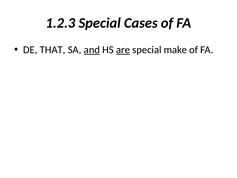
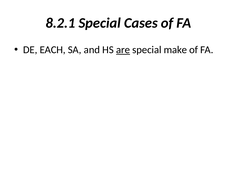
1.2.3: 1.2.3 -> 8.2.1
THAT: THAT -> EACH
and underline: present -> none
